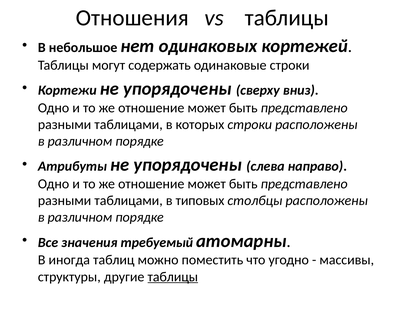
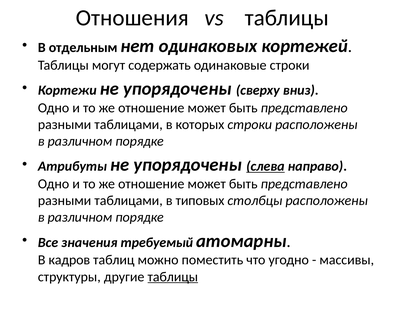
небольшое: небольшое -> отдельным
слева underline: none -> present
иногда: иногда -> кадров
